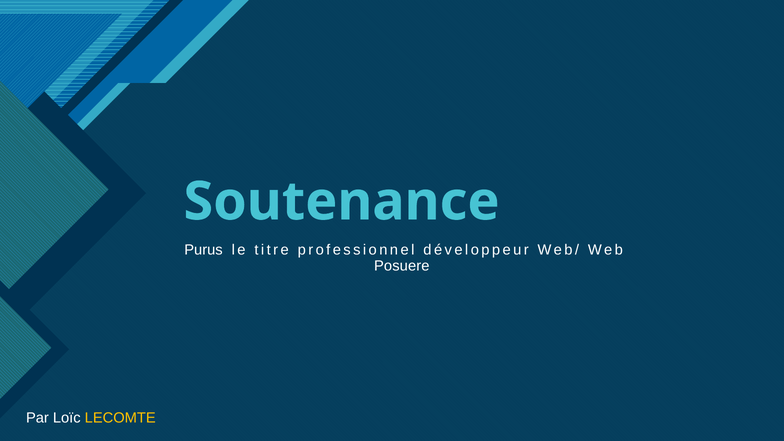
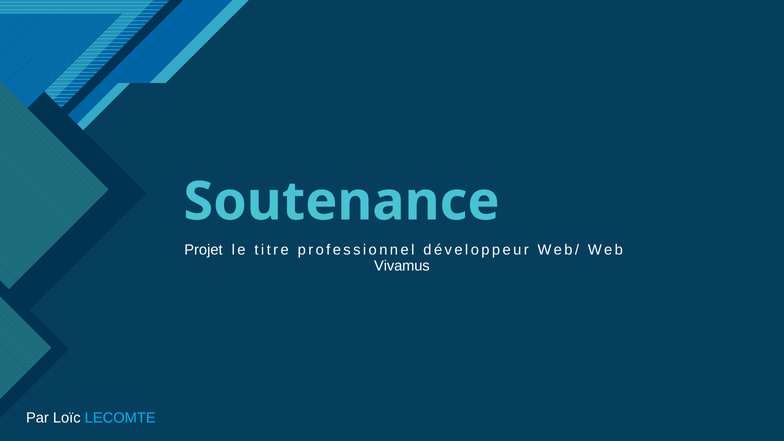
Purus: Purus -> Projet
Posuere: Posuere -> Vivamus
LECOMTE colour: yellow -> light blue
